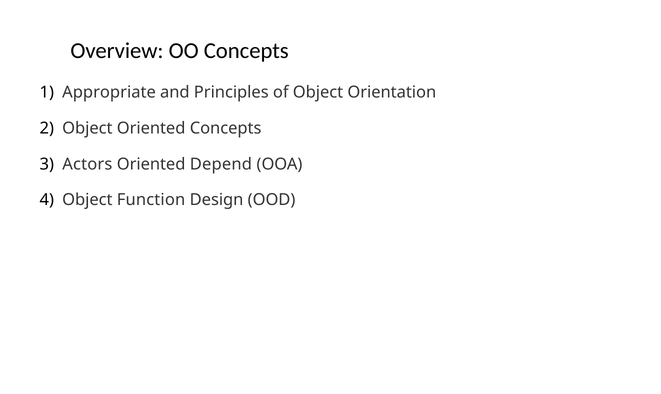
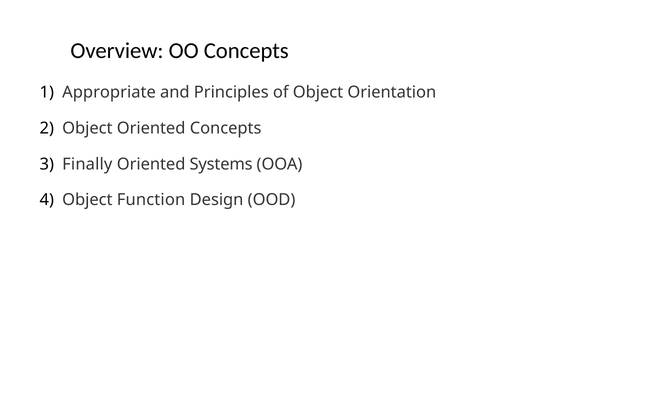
Actors: Actors -> Finally
Depend: Depend -> Systems
